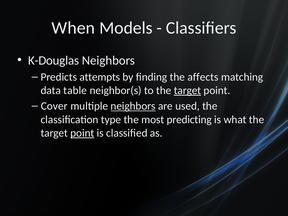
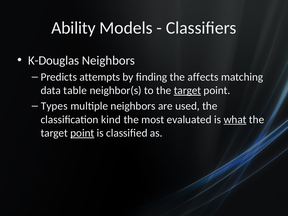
When: When -> Ability
Cover: Cover -> Types
neighbors at (133, 106) underline: present -> none
type: type -> kind
predicting: predicting -> evaluated
what underline: none -> present
